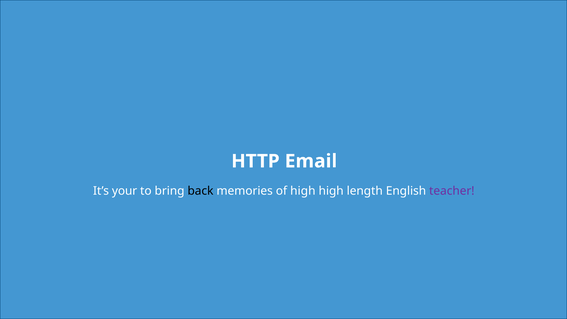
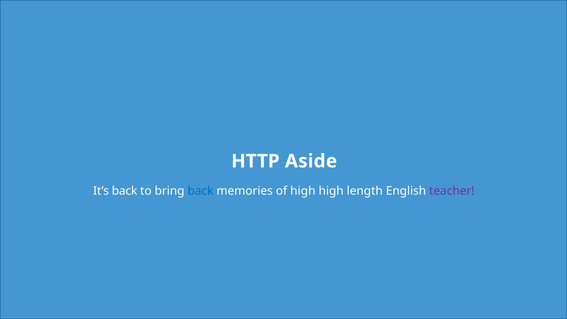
Email: Email -> Aside
It’s your: your -> back
back at (200, 191) colour: black -> blue
